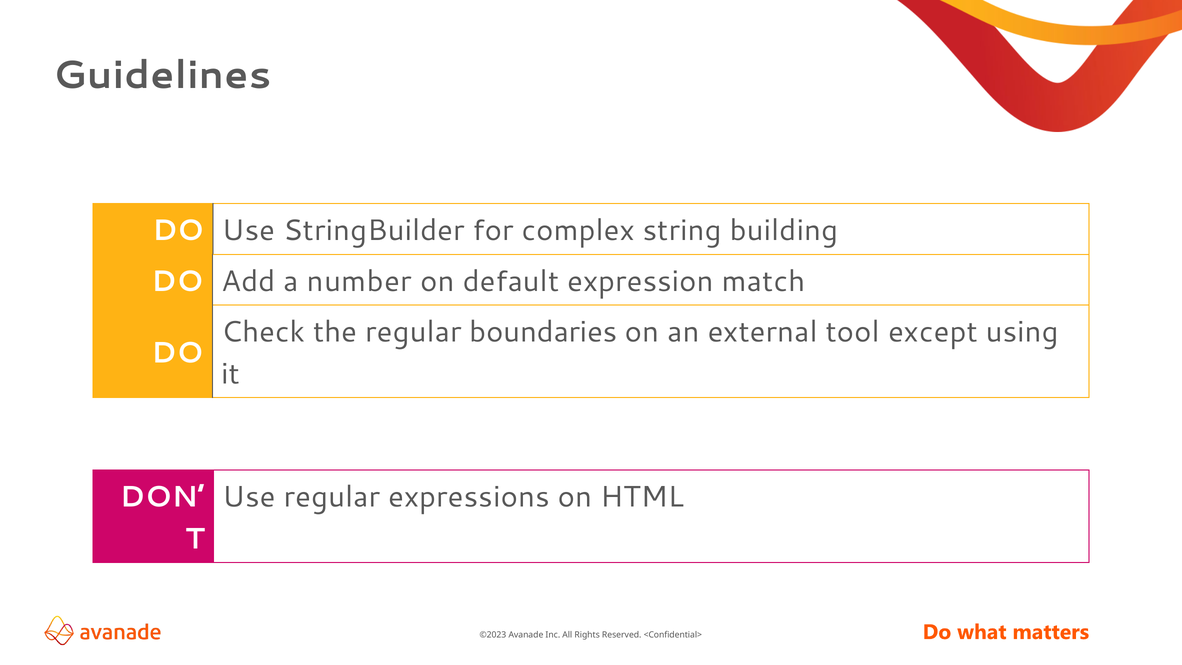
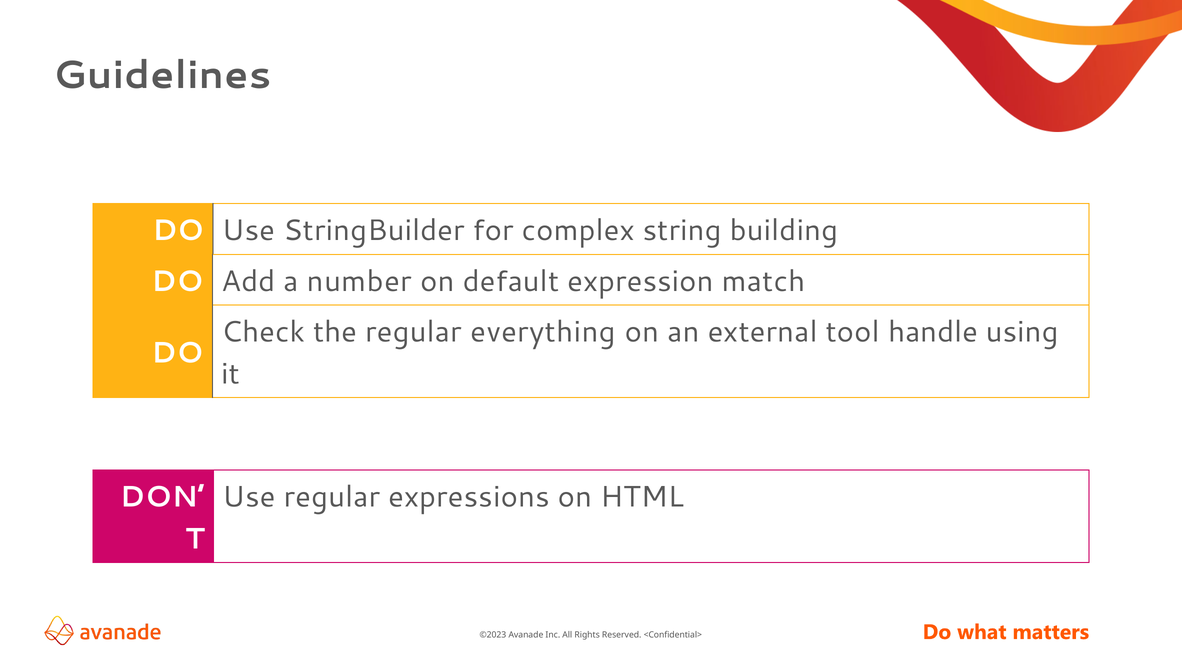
boundaries: boundaries -> everything
except: except -> handle
